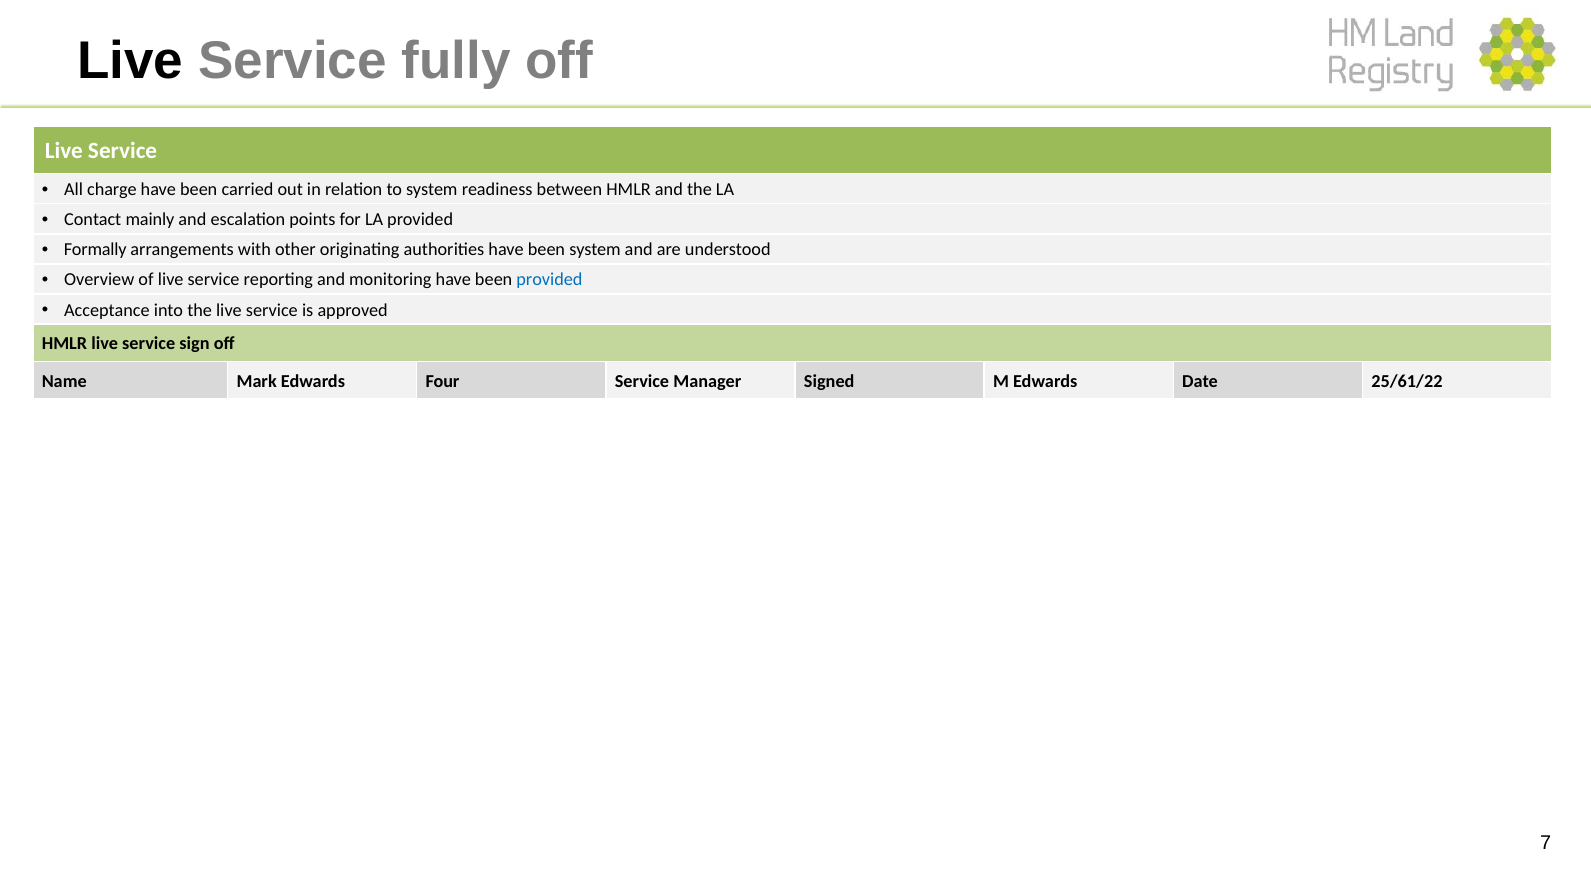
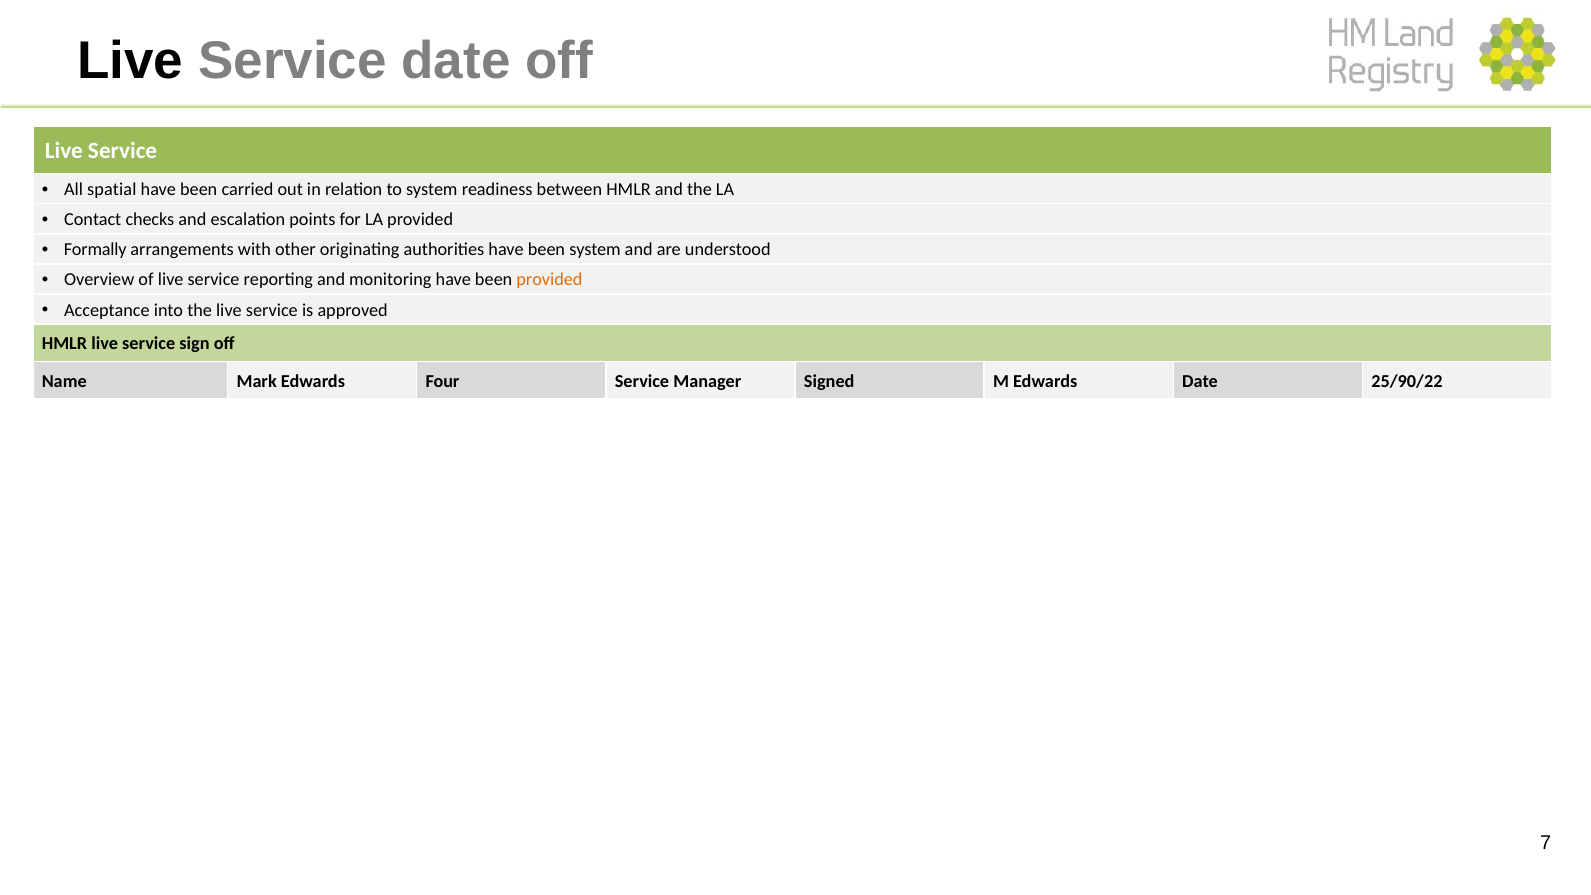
Service fully: fully -> date
charge: charge -> spatial
mainly: mainly -> checks
provided at (549, 280) colour: blue -> orange
25/61/22: 25/61/22 -> 25/90/22
